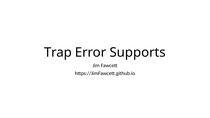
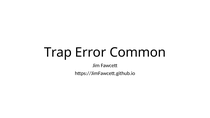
Supports: Supports -> Common
